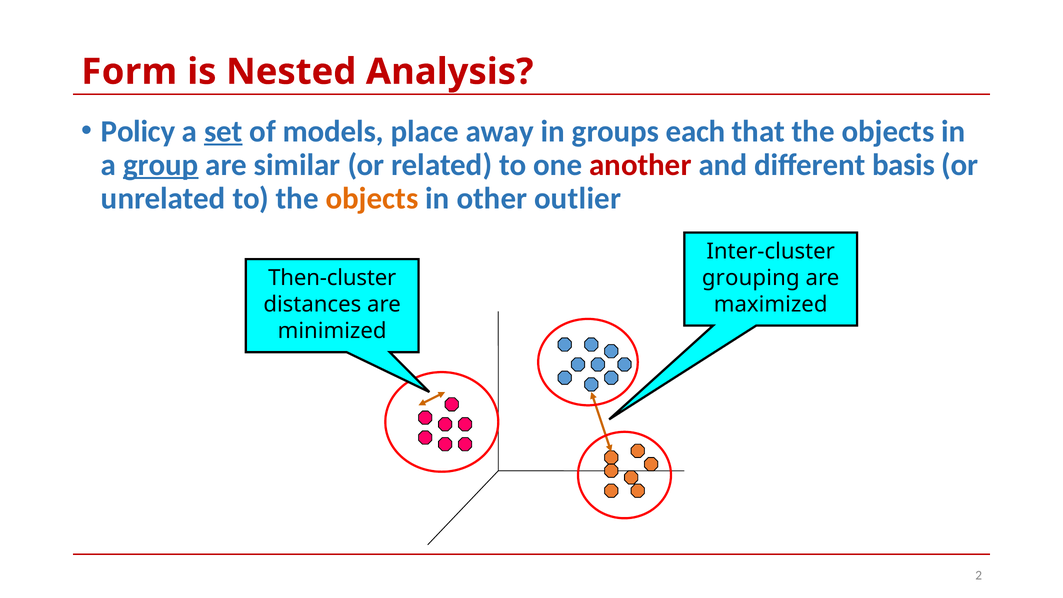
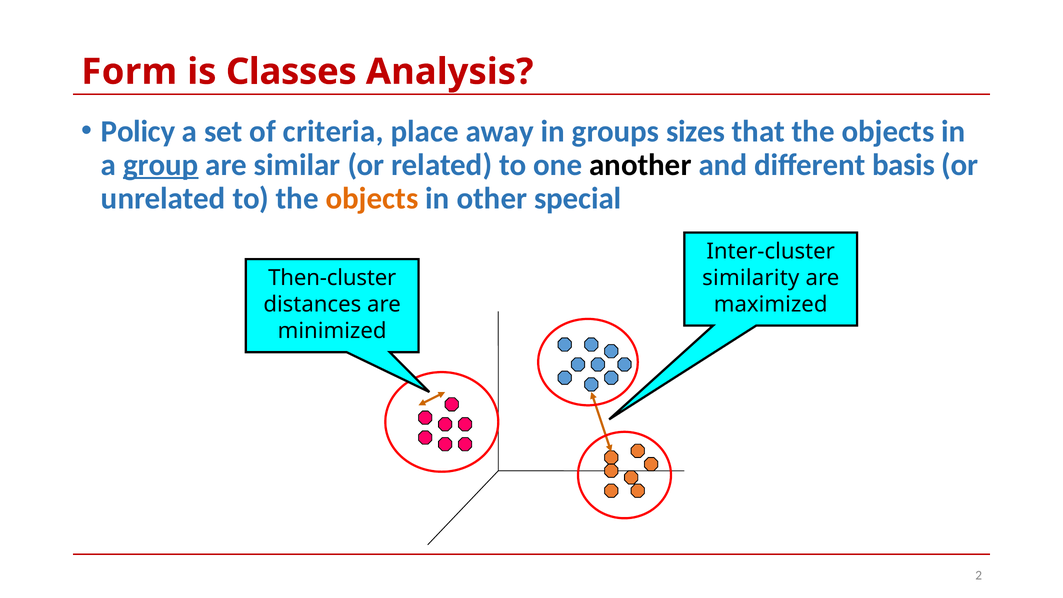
Nested: Nested -> Classes
set underline: present -> none
models: models -> criteria
each: each -> sizes
another colour: red -> black
outlier: outlier -> special
grouping: grouping -> similarity
